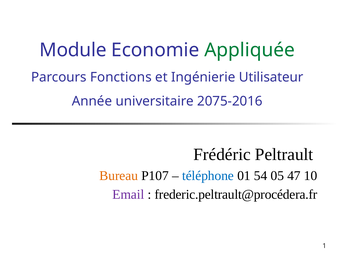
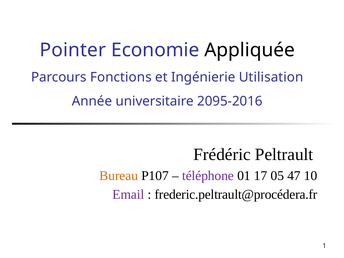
Module: Module -> Pointer
Appliquée colour: green -> black
Utilisateur: Utilisateur -> Utilisation
2075-2016: 2075-2016 -> 2095-2016
téléphone colour: blue -> purple
54: 54 -> 17
